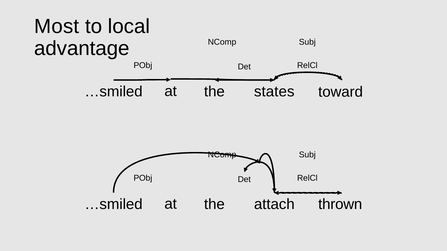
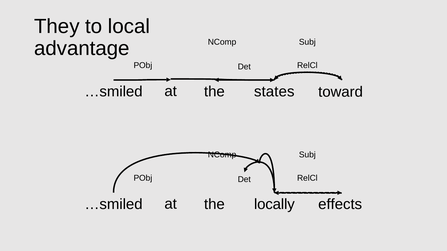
Most: Most -> They
attach: attach -> locally
thrown: thrown -> effects
